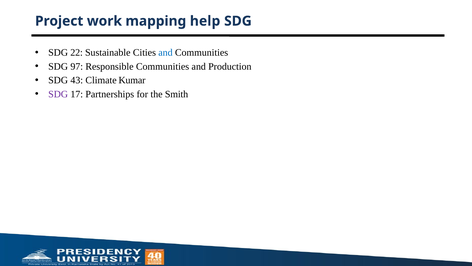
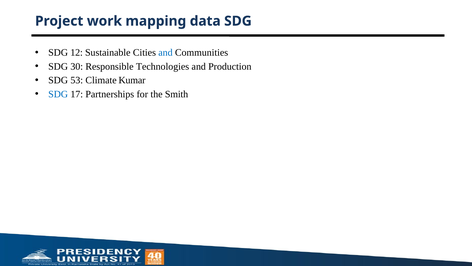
help: help -> data
22: 22 -> 12
97: 97 -> 30
Responsible Communities: Communities -> Technologies
43: 43 -> 53
SDG at (58, 94) colour: purple -> blue
